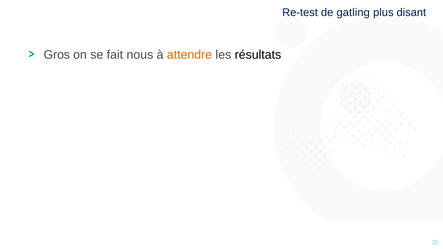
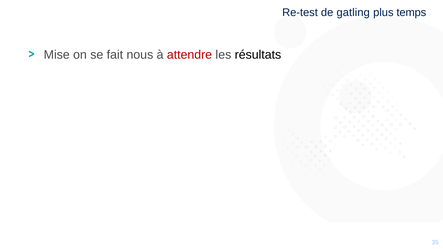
disant: disant -> temps
Gros: Gros -> Mise
attendre colour: orange -> red
